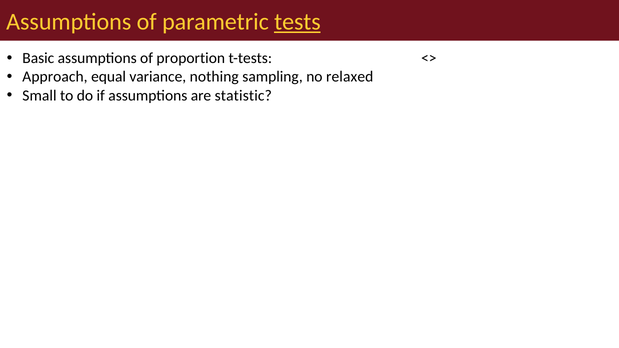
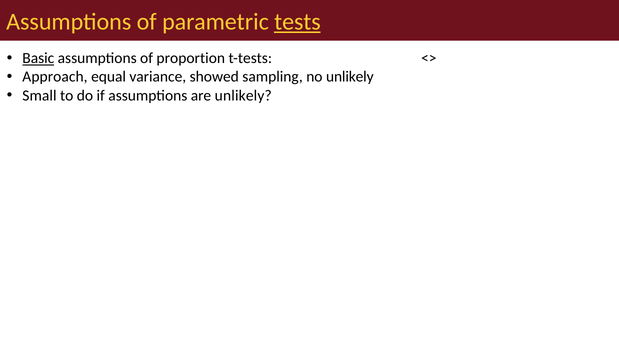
Basic underline: none -> present
nothing: nothing -> showed
no relaxed: relaxed -> unlikely
are statistic: statistic -> unlikely
